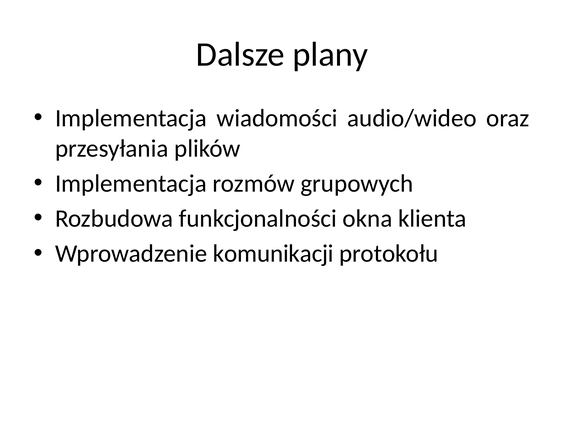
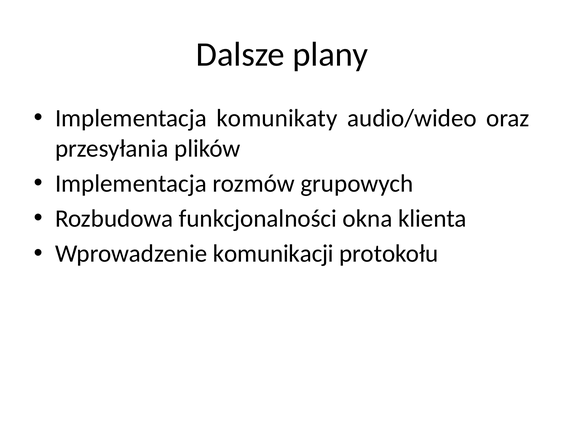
wiadomości: wiadomości -> komunikaty
